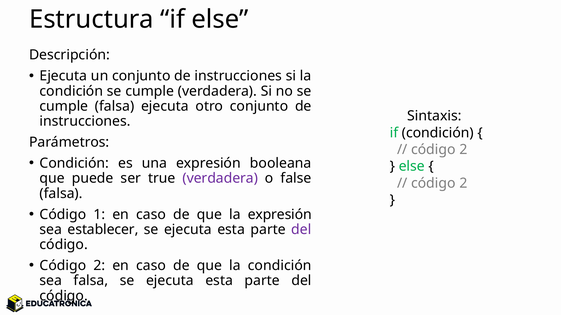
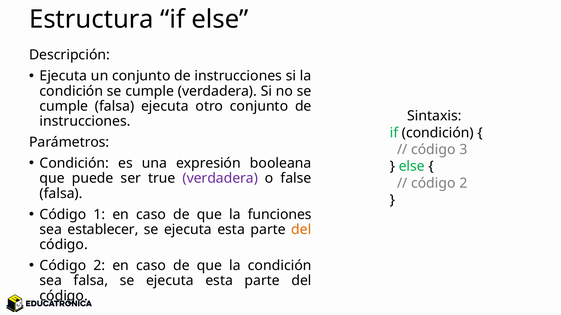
2 at (463, 150): 2 -> 3
la expresión: expresión -> funciones
del at (301, 230) colour: purple -> orange
